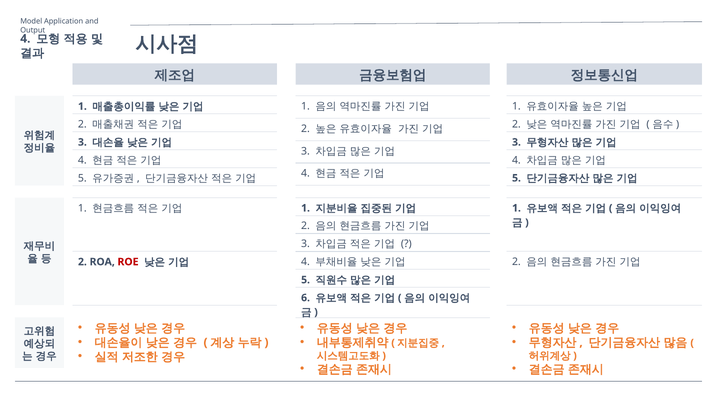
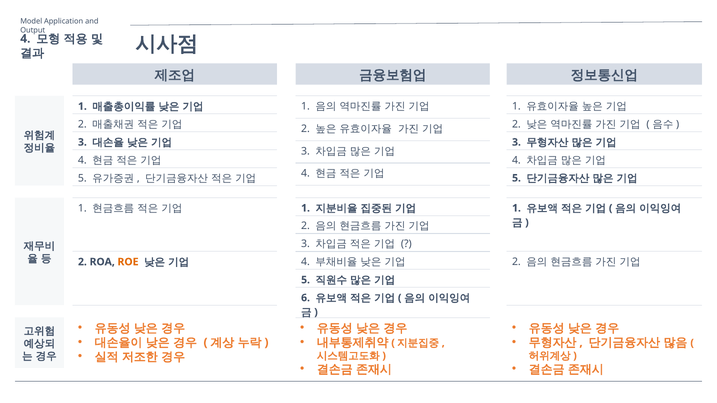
ROE colour: red -> orange
